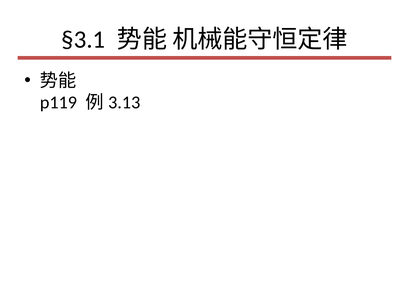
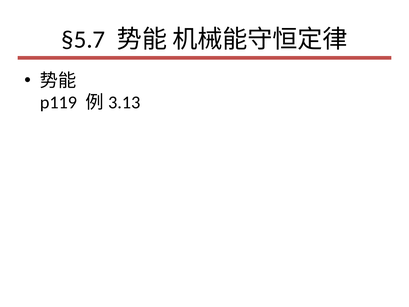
§3.1: §3.1 -> §5.7
